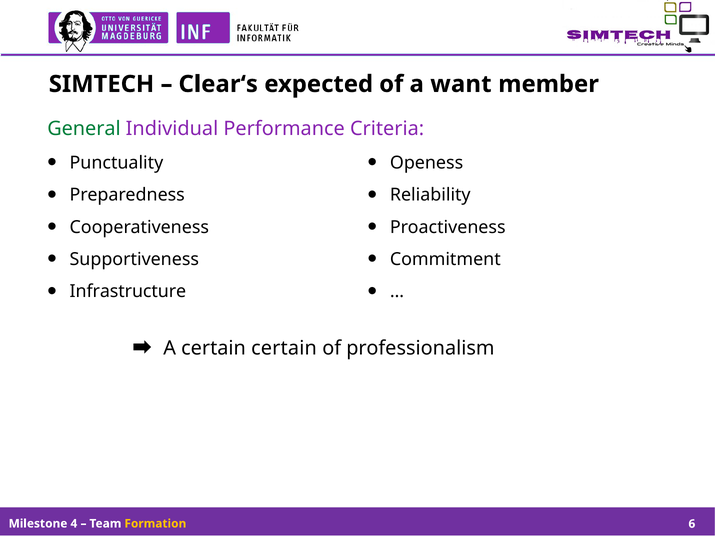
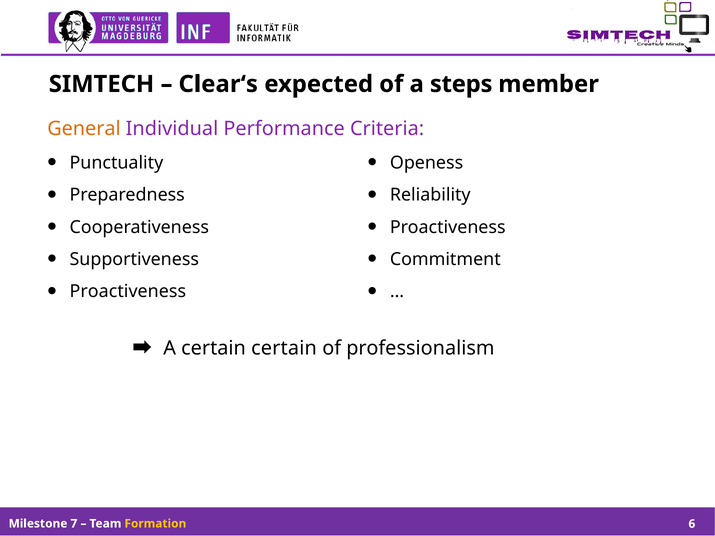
want: want -> steps
General colour: green -> orange
Infrastructure at (128, 292): Infrastructure -> Proactiveness
4: 4 -> 7
